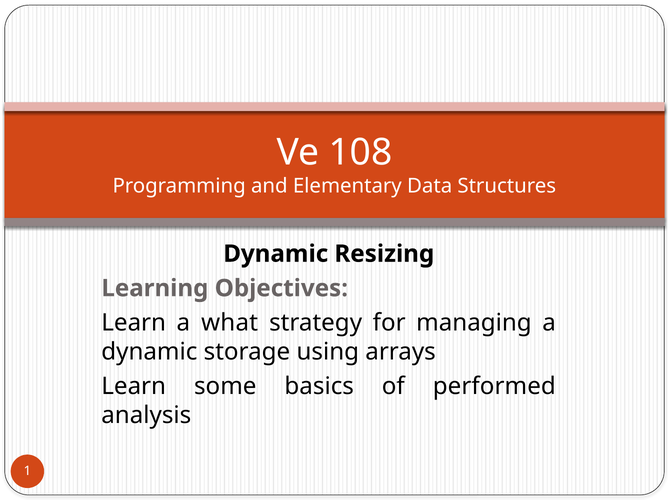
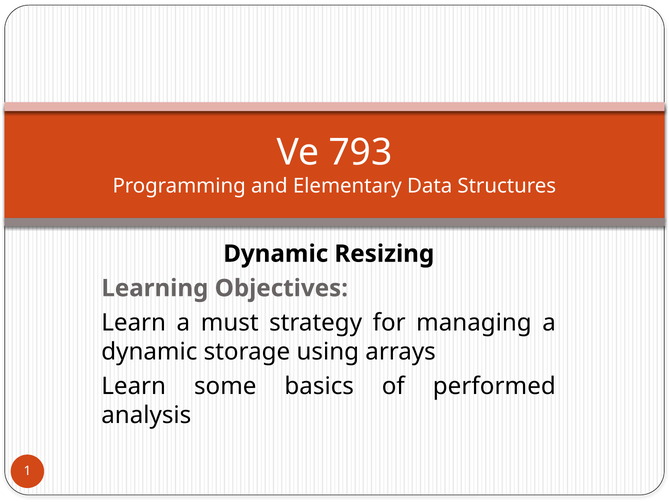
108: 108 -> 793
what: what -> must
